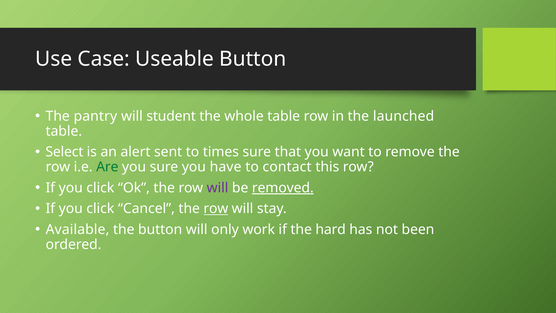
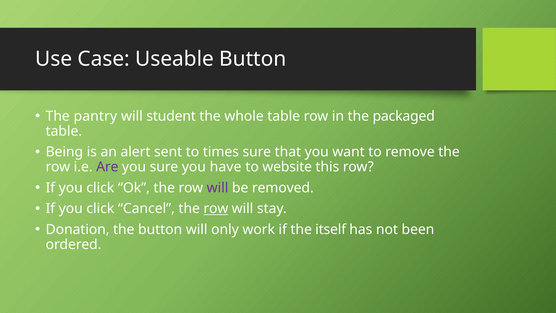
launched: launched -> packaged
Select: Select -> Being
Are colour: green -> purple
contact: contact -> website
removed underline: present -> none
Available: Available -> Donation
hard: hard -> itself
